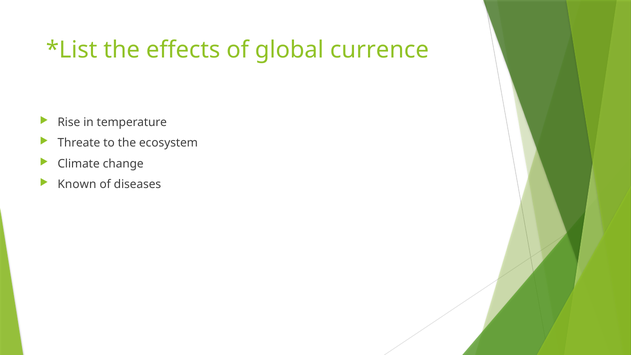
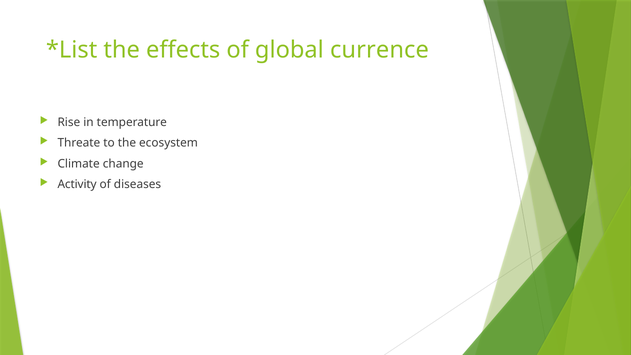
Known: Known -> Activity
